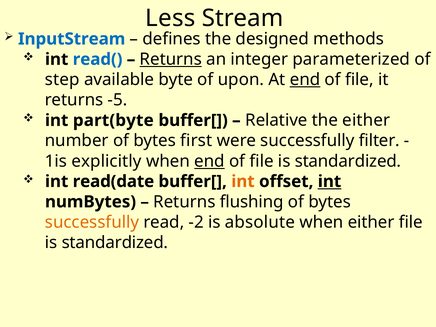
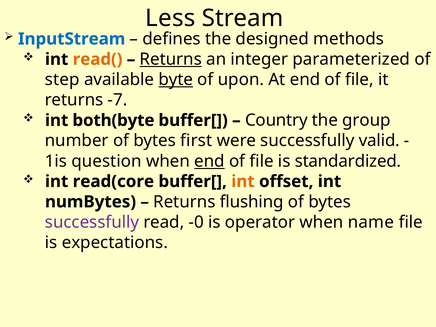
read( colour: blue -> orange
byte underline: none -> present
end at (305, 80) underline: present -> none
-5: -5 -> -7
part(byte: part(byte -> both(byte
Relative: Relative -> Country
the either: either -> group
filter: filter -> valid
explicitly: explicitly -> question
read(date: read(date -> read(core
int at (330, 181) underline: present -> none
successfully at (92, 222) colour: orange -> purple
-2: -2 -> -0
absolute: absolute -> operator
when either: either -> name
standardized at (115, 243): standardized -> expectations
